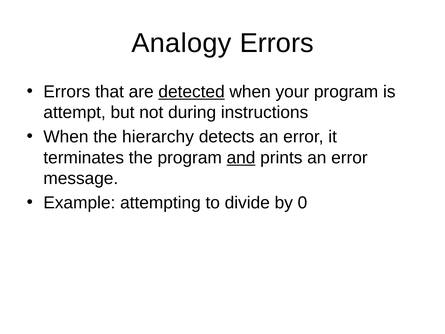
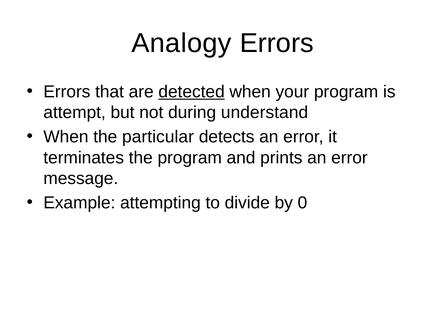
instructions: instructions -> understand
hierarchy: hierarchy -> particular
and underline: present -> none
